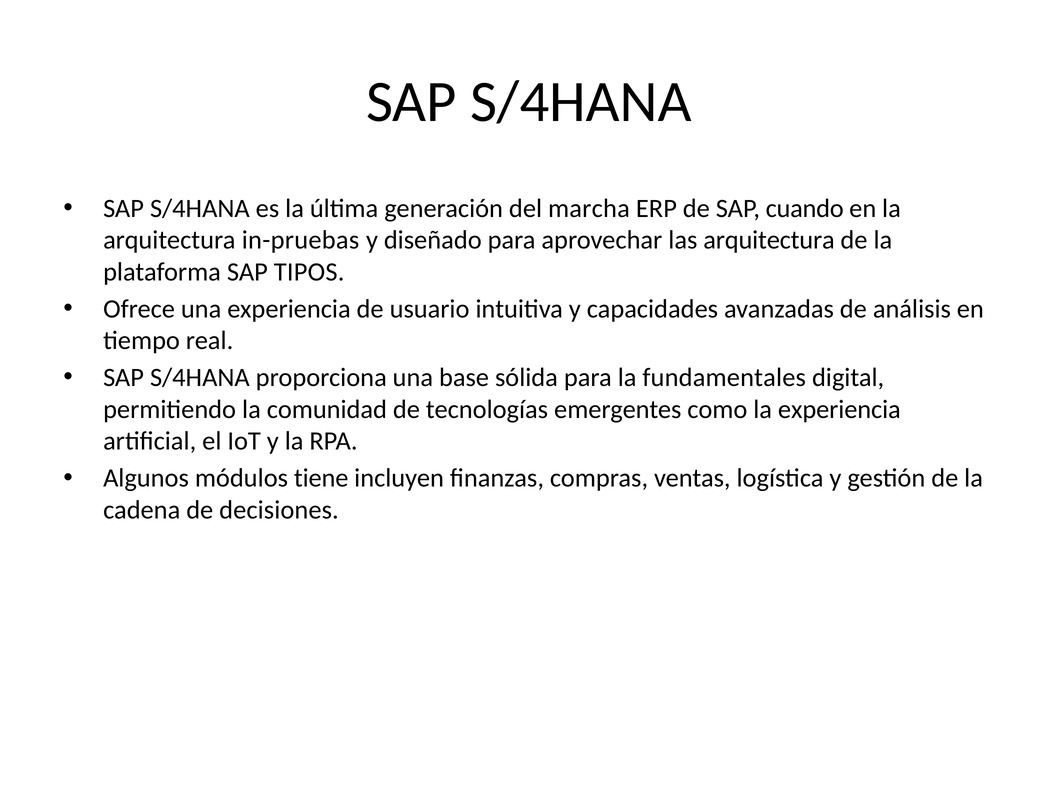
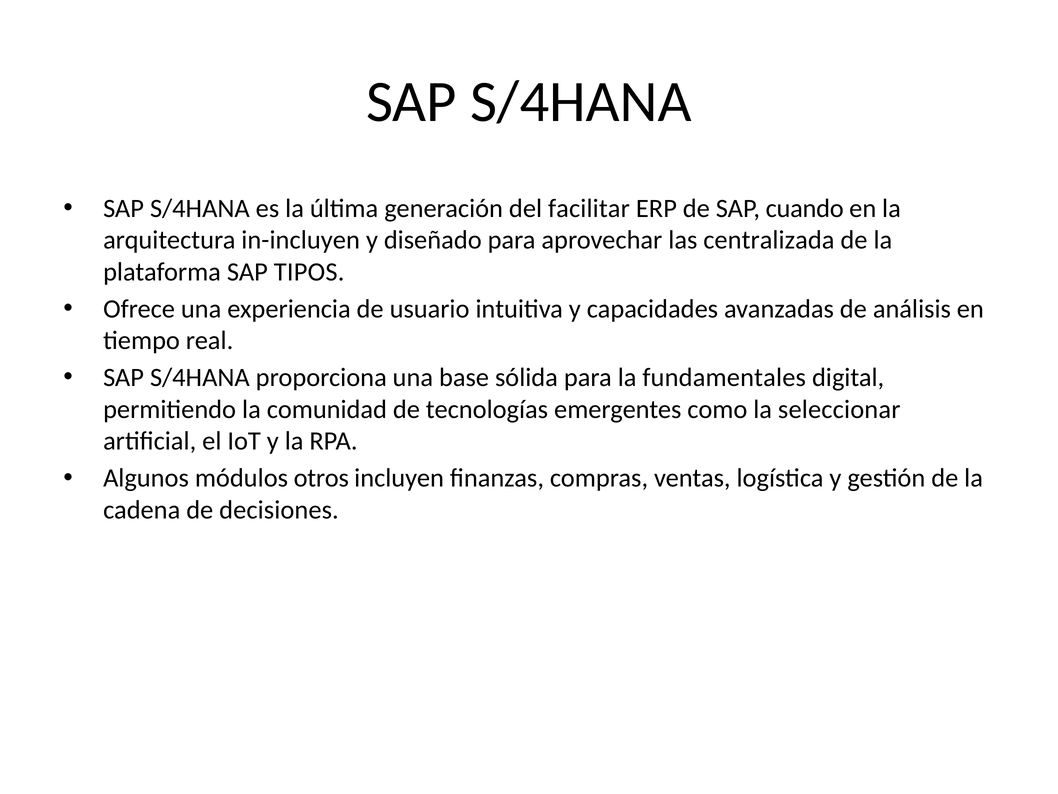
marcha: marcha -> facilitar
in-pruebas: in-pruebas -> in-incluyen
las arquitectura: arquitectura -> centralizada
la experiencia: experiencia -> seleccionar
tiene: tiene -> otros
